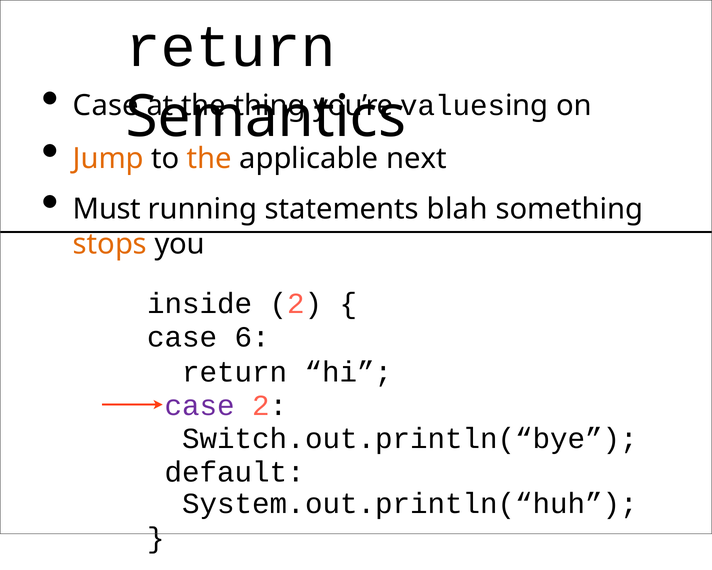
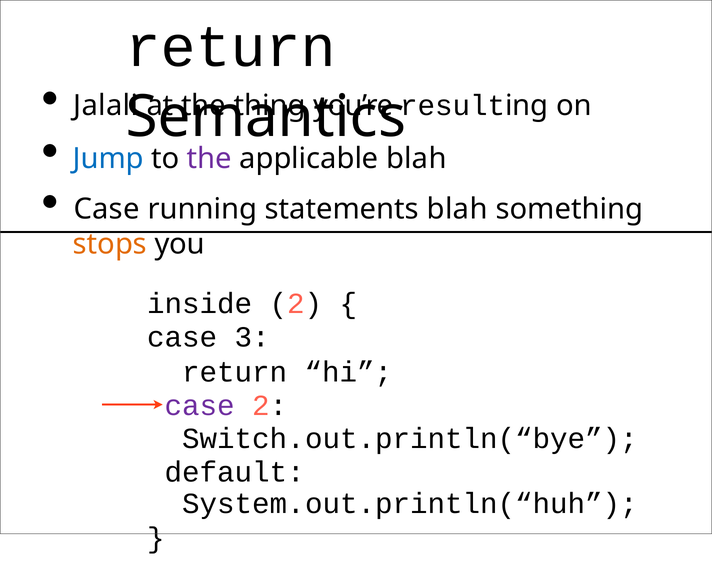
Case at (106, 106): Case -> Jalali
values: values -> result
Jump colour: orange -> blue
the at (209, 159) colour: orange -> purple
applicable next: next -> blah
Must at (107, 209): Must -> Case
6: 6 -> 3
